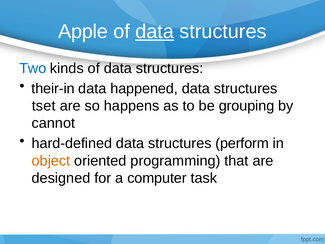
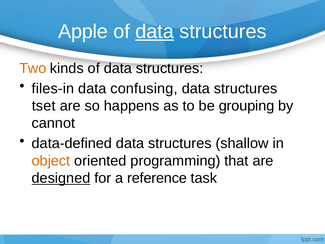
Two colour: blue -> orange
their-in: their-in -> files-in
happened: happened -> confusing
hard-defined: hard-defined -> data-defined
perform: perform -> shallow
designed underline: none -> present
computer: computer -> reference
